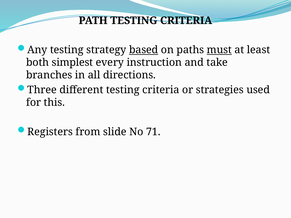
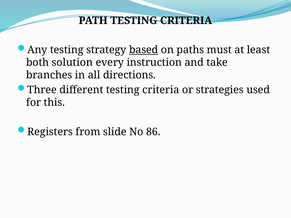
must underline: present -> none
simplest: simplest -> solution
71: 71 -> 86
